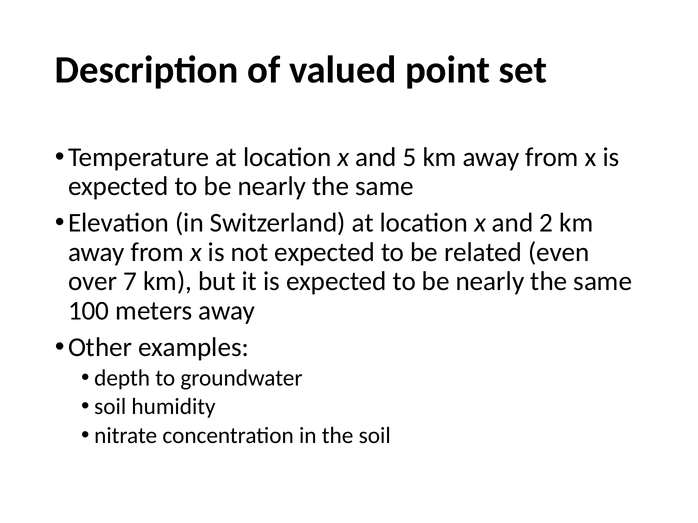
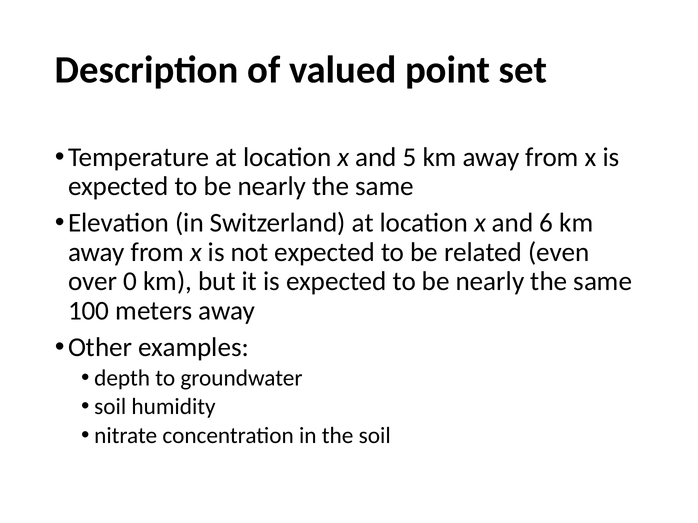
2: 2 -> 6
7: 7 -> 0
